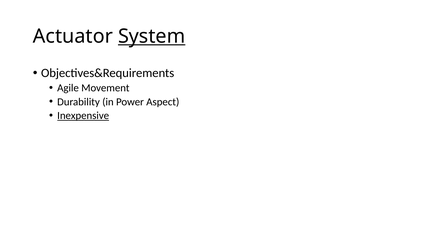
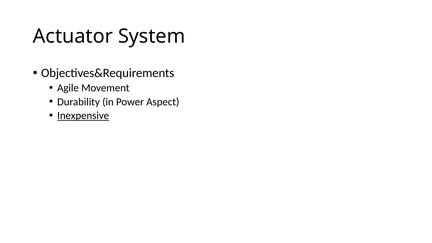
System underline: present -> none
